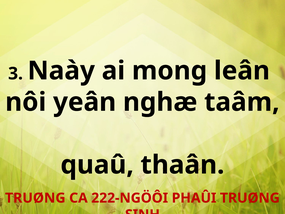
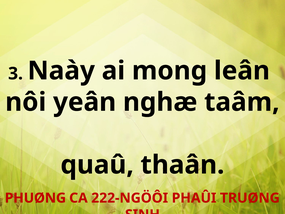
TRUØNG at (35, 198): TRUØNG -> PHUØNG
